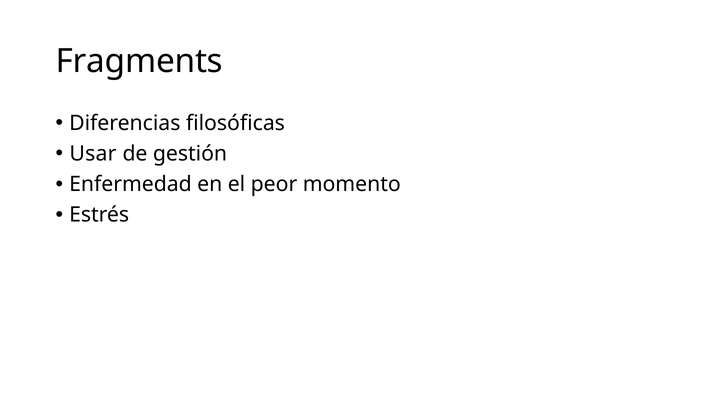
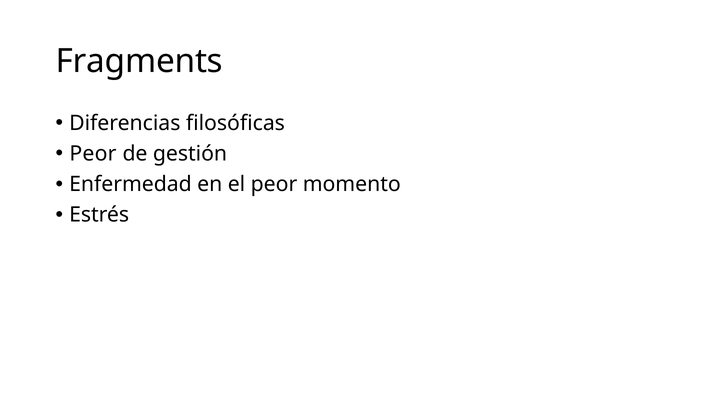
Usar at (93, 154): Usar -> Peor
